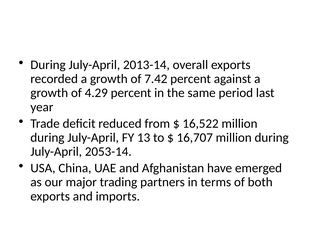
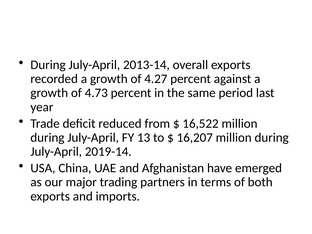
7.42: 7.42 -> 4.27
4.29: 4.29 -> 4.73
16,707: 16,707 -> 16,207
2053-14: 2053-14 -> 2019-14
